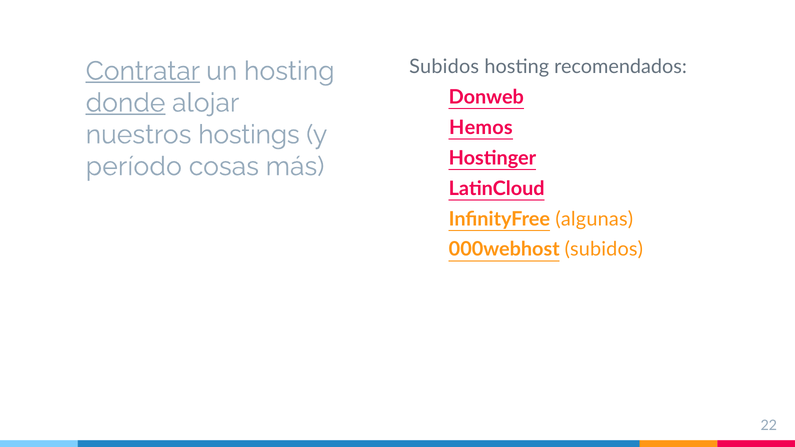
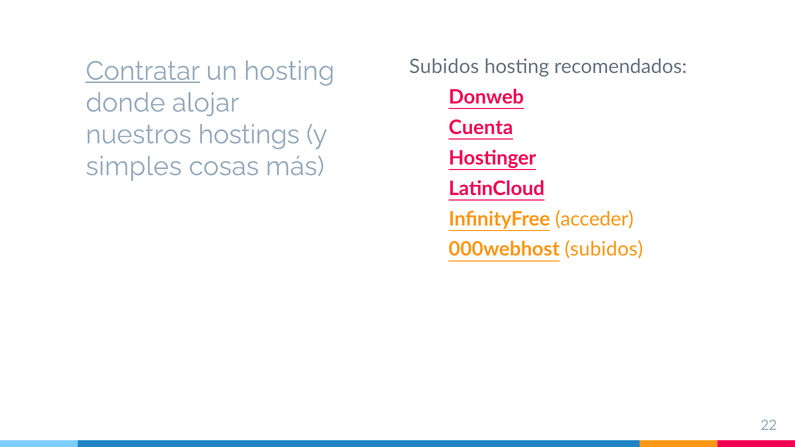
donde underline: present -> none
Hemos: Hemos -> Cuenta
período: período -> simples
algunas: algunas -> acceder
